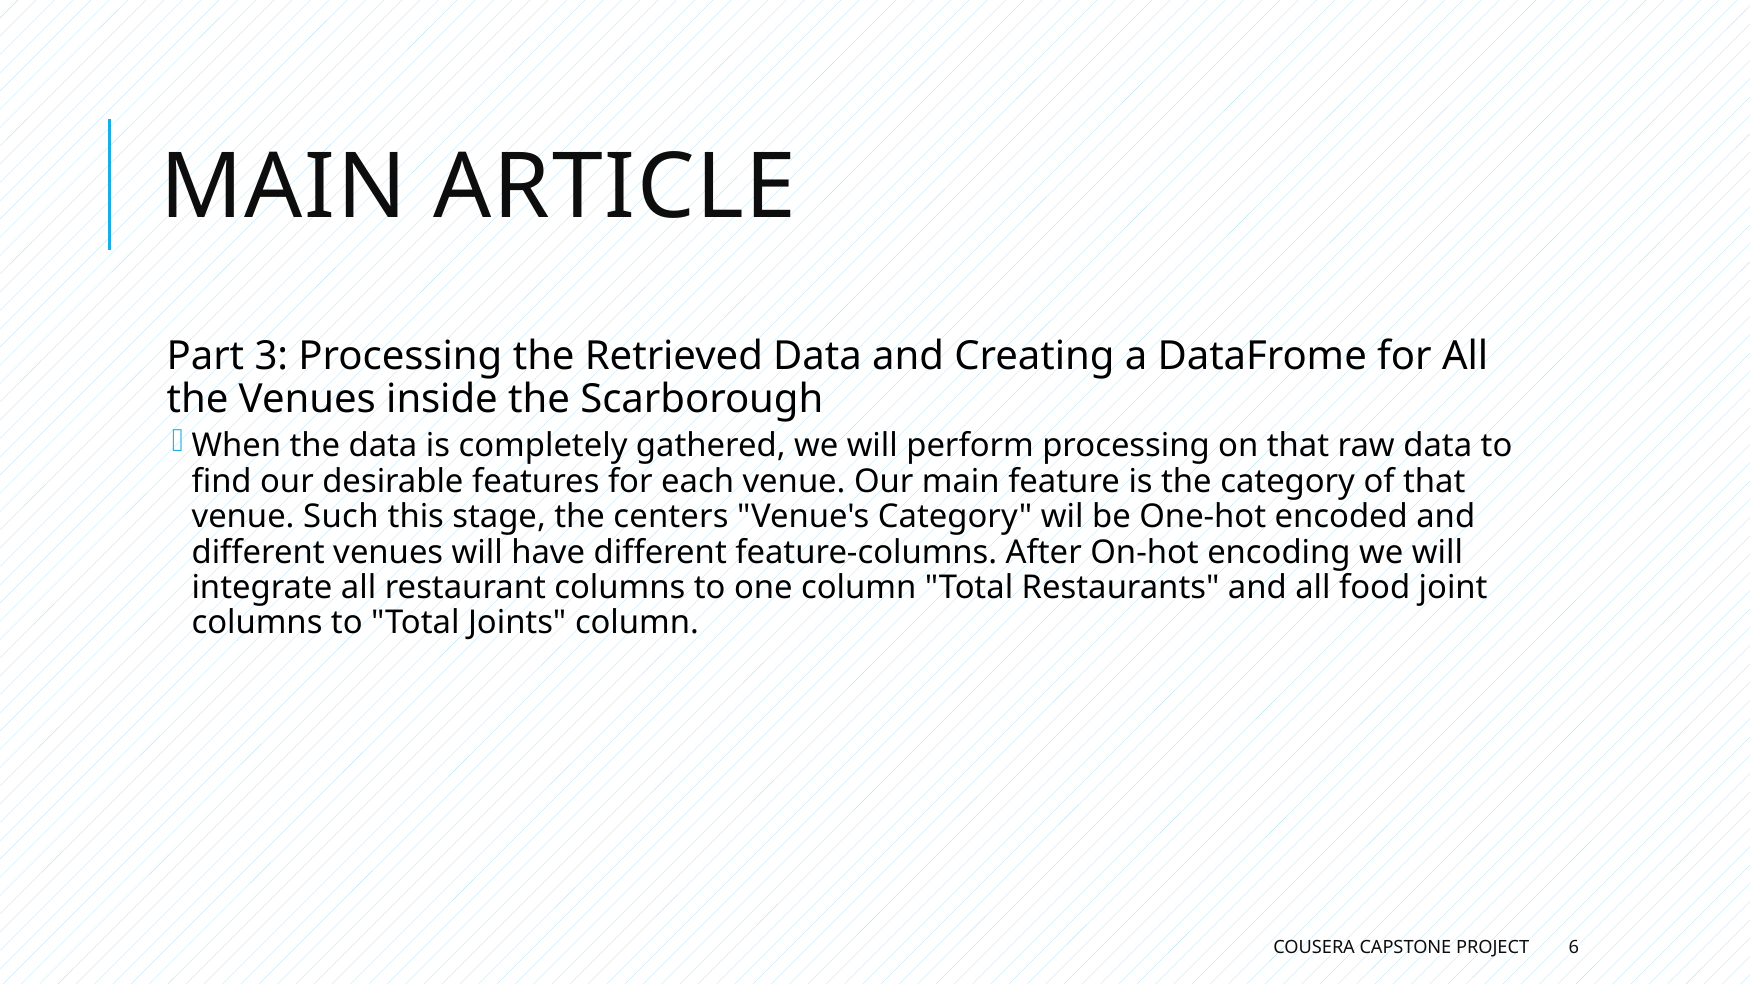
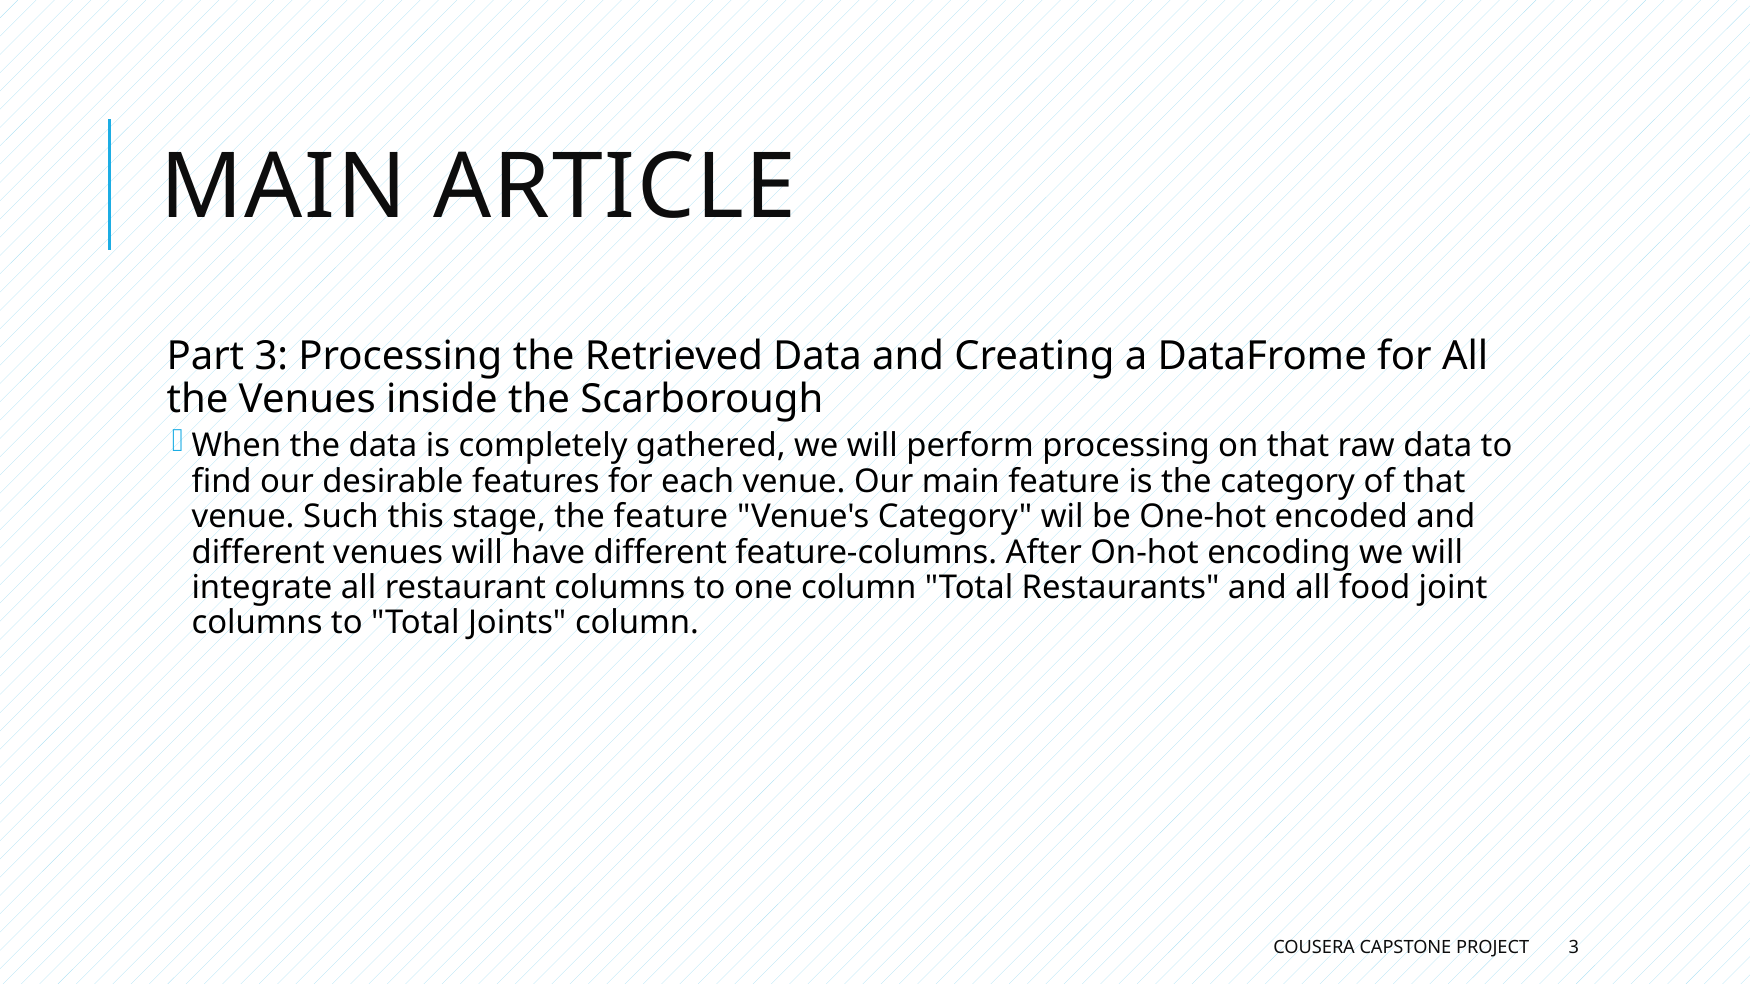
the centers: centers -> feature
PROJECT 6: 6 -> 3
